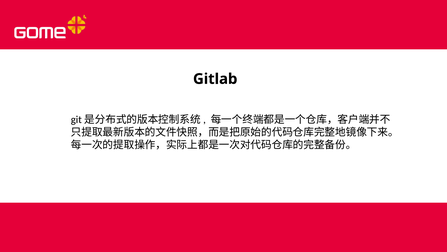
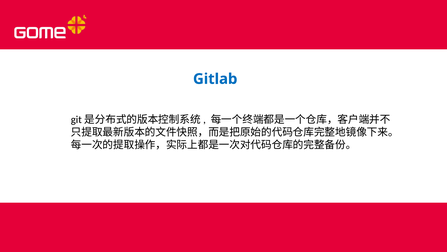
Gitlab colour: black -> blue
